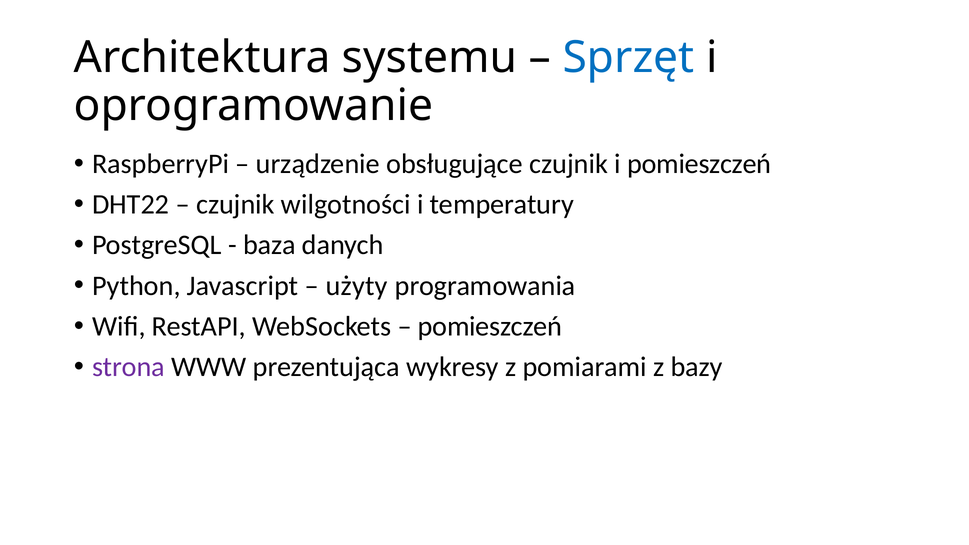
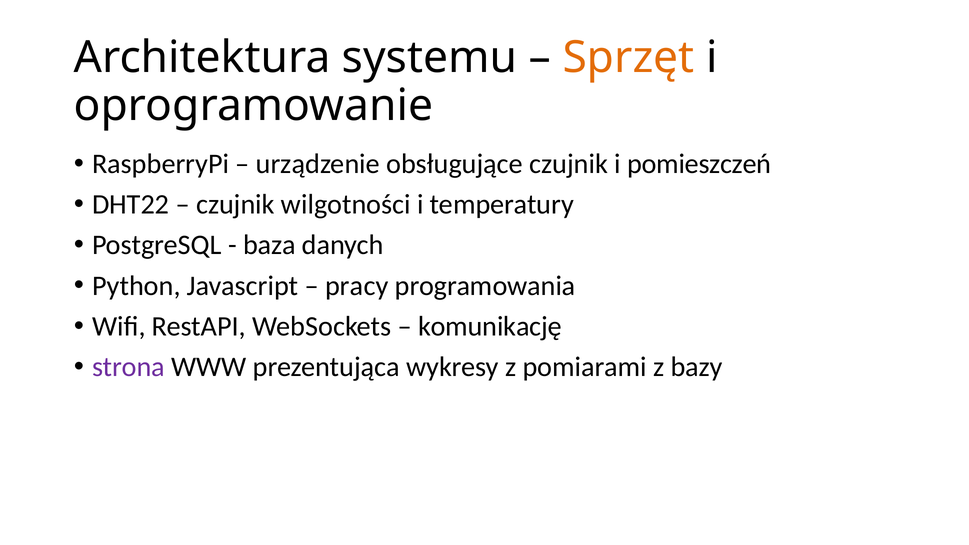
Sprzęt colour: blue -> orange
użyty: użyty -> pracy
pomieszczeń at (490, 326): pomieszczeń -> komunikację
